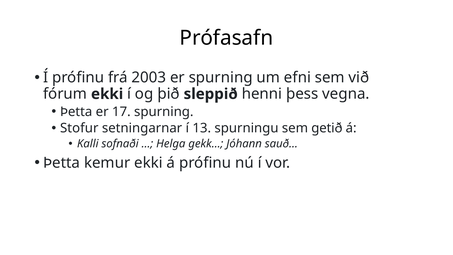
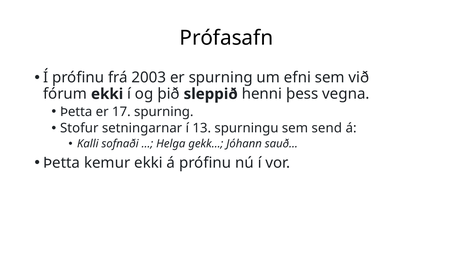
getið: getið -> send
